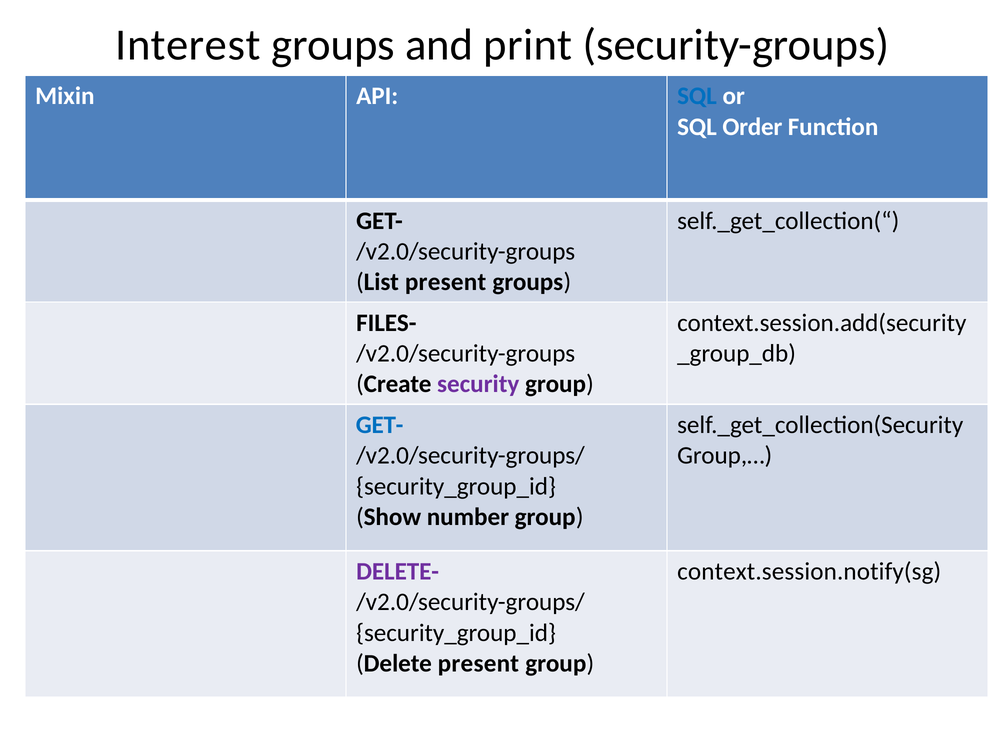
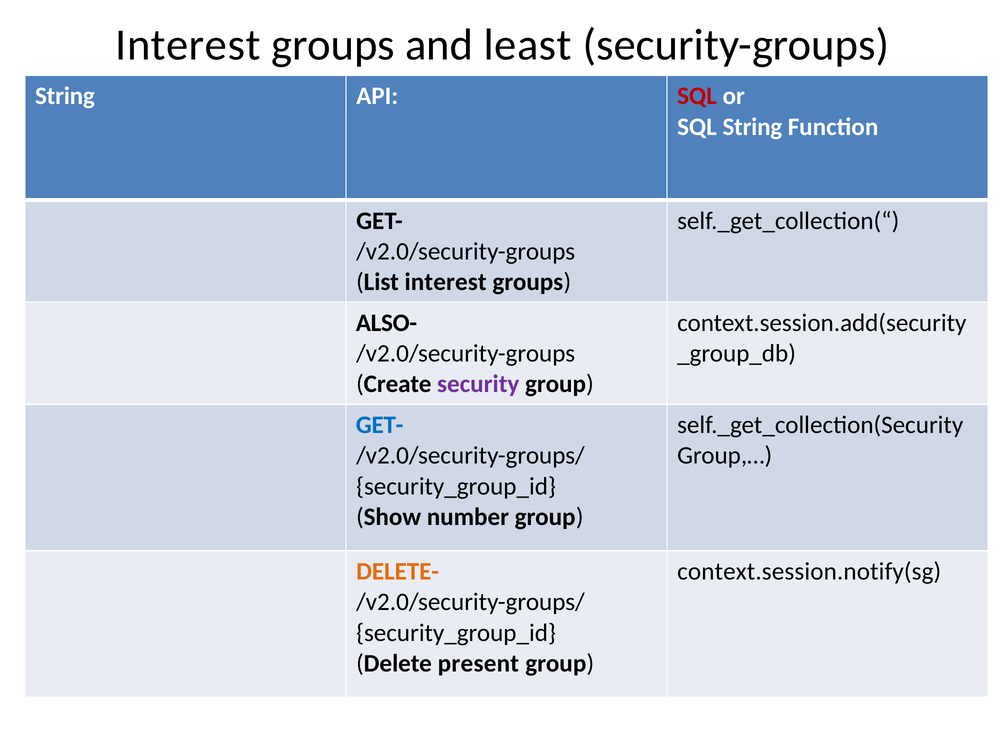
print: print -> least
Mixin at (65, 96): Mixin -> String
SQL at (697, 96) colour: blue -> red
SQL Order: Order -> String
List present: present -> interest
FILES-: FILES- -> ALSO-
DELETE- colour: purple -> orange
